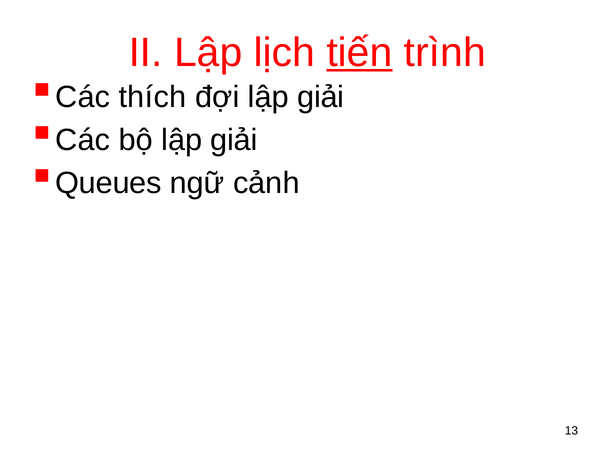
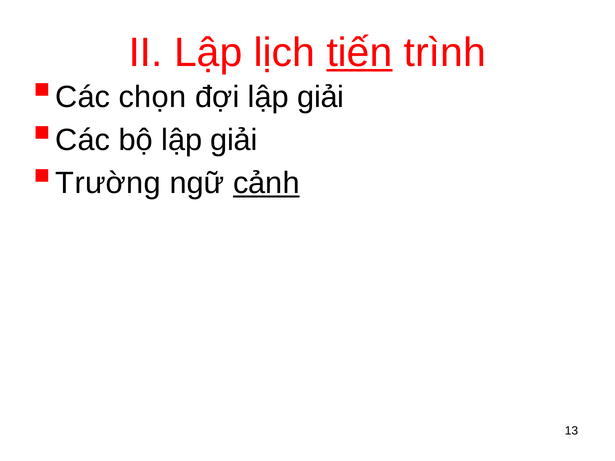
thích: thích -> chọn
Queues: Queues -> Trường
cảnh underline: none -> present
